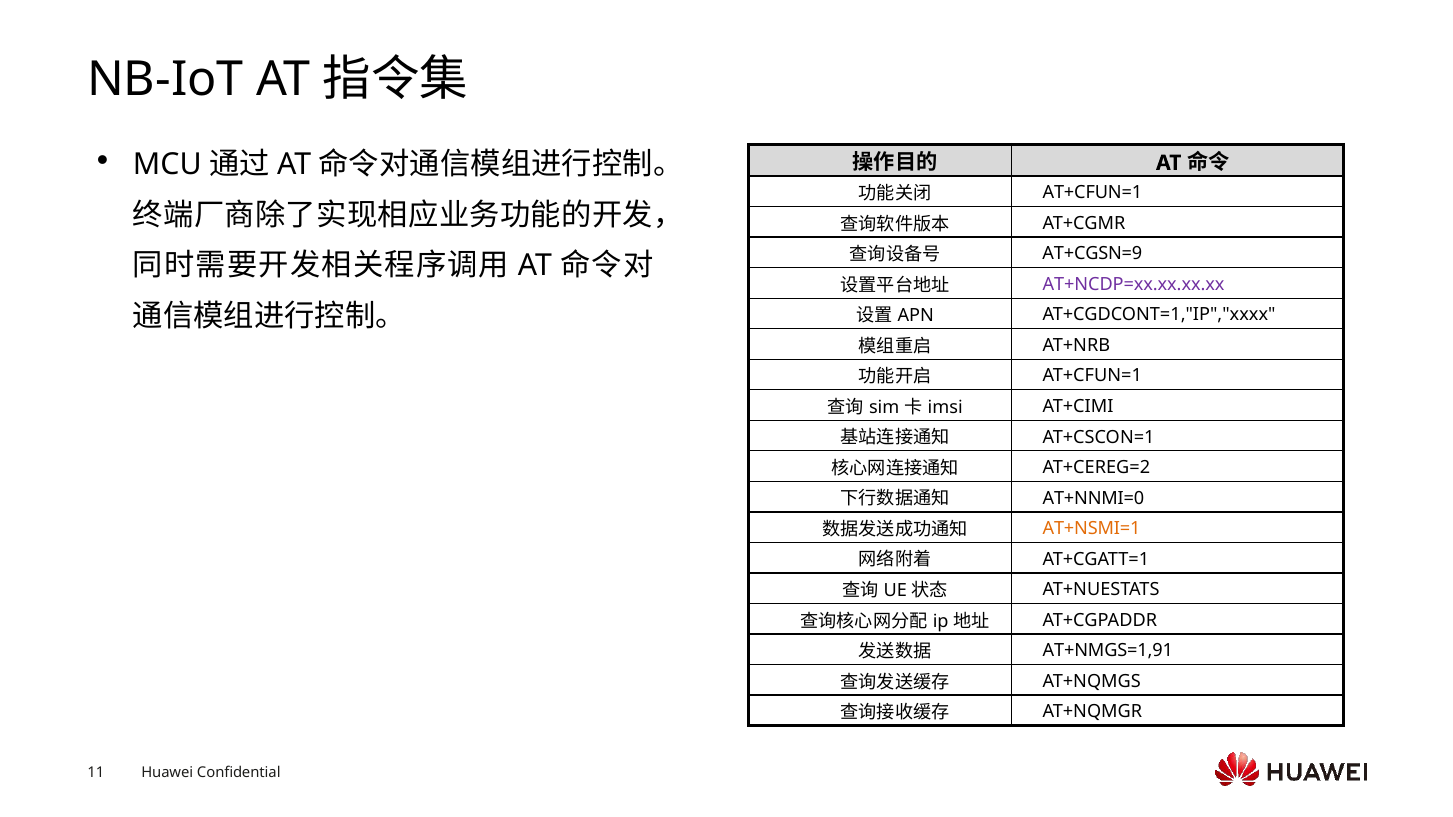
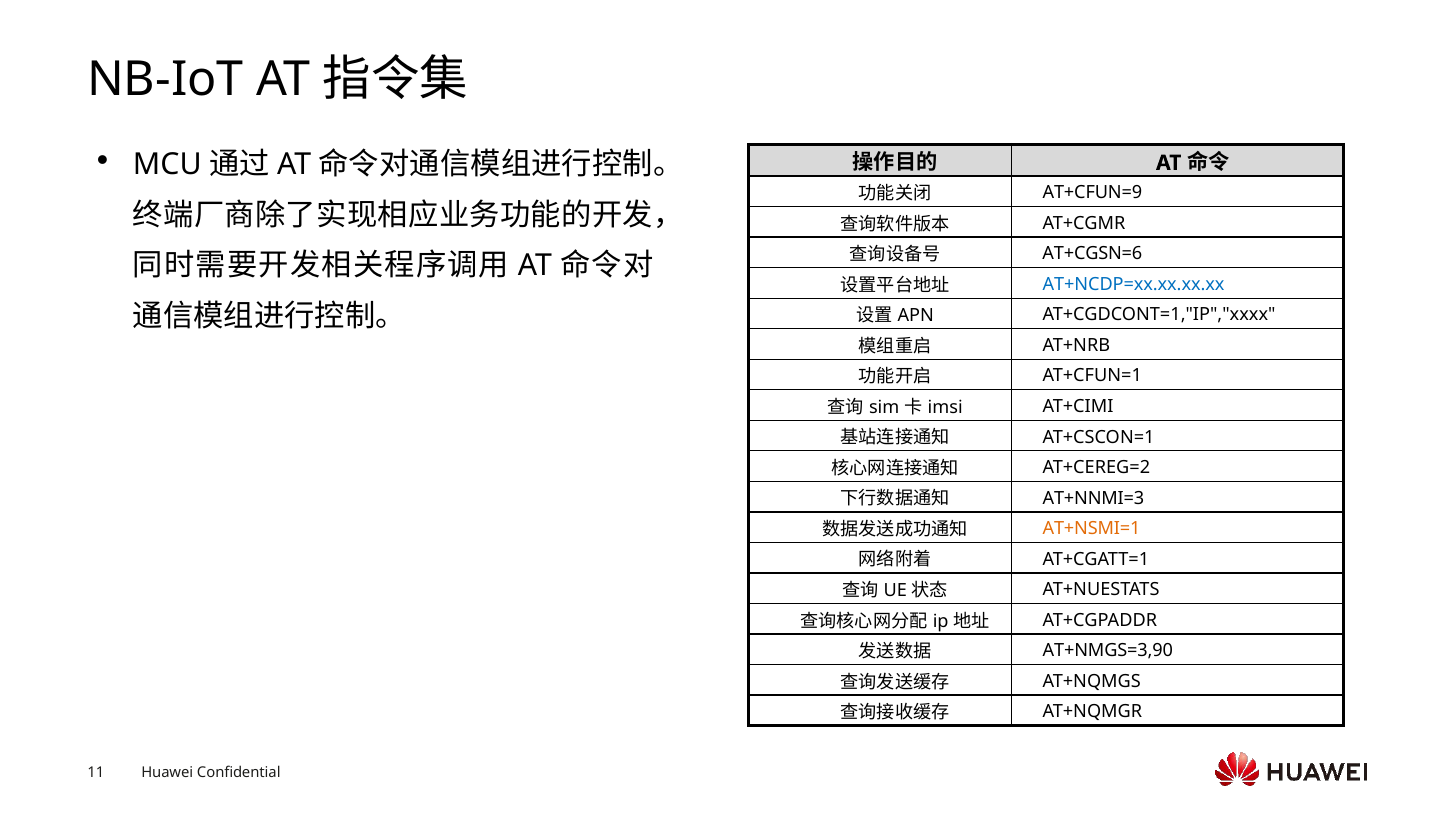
AT+CFUN=1 at (1092, 193): AT+CFUN=1 -> AT+CFUN=9
AT+CGSN=9: AT+CGSN=9 -> AT+CGSN=6
AT+NCDP=xx.xx.xx.xx colour: purple -> blue
AT+NNMI=0: AT+NNMI=0 -> AT+NNMI=3
AT+NMGS=1,91: AT+NMGS=1,91 -> AT+NMGS=3,90
